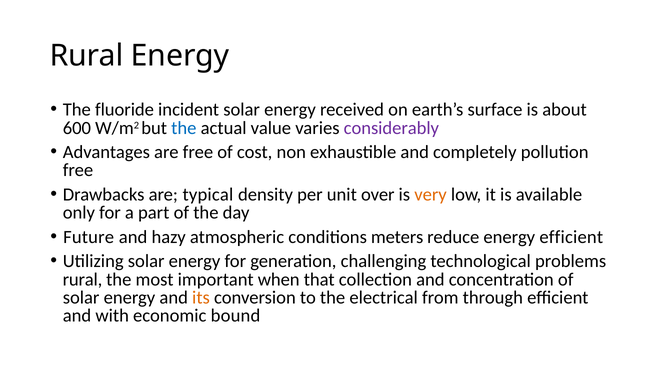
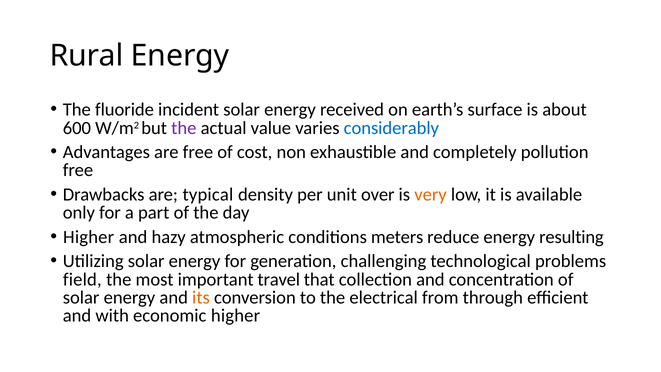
the at (184, 128) colour: blue -> purple
considerably colour: purple -> blue
Future at (89, 237): Future -> Higher
energy efficient: efficient -> resulting
rural at (82, 279): rural -> field
when: when -> travel
economic bound: bound -> higher
